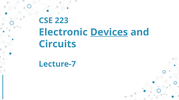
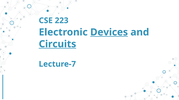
Circuits underline: none -> present
